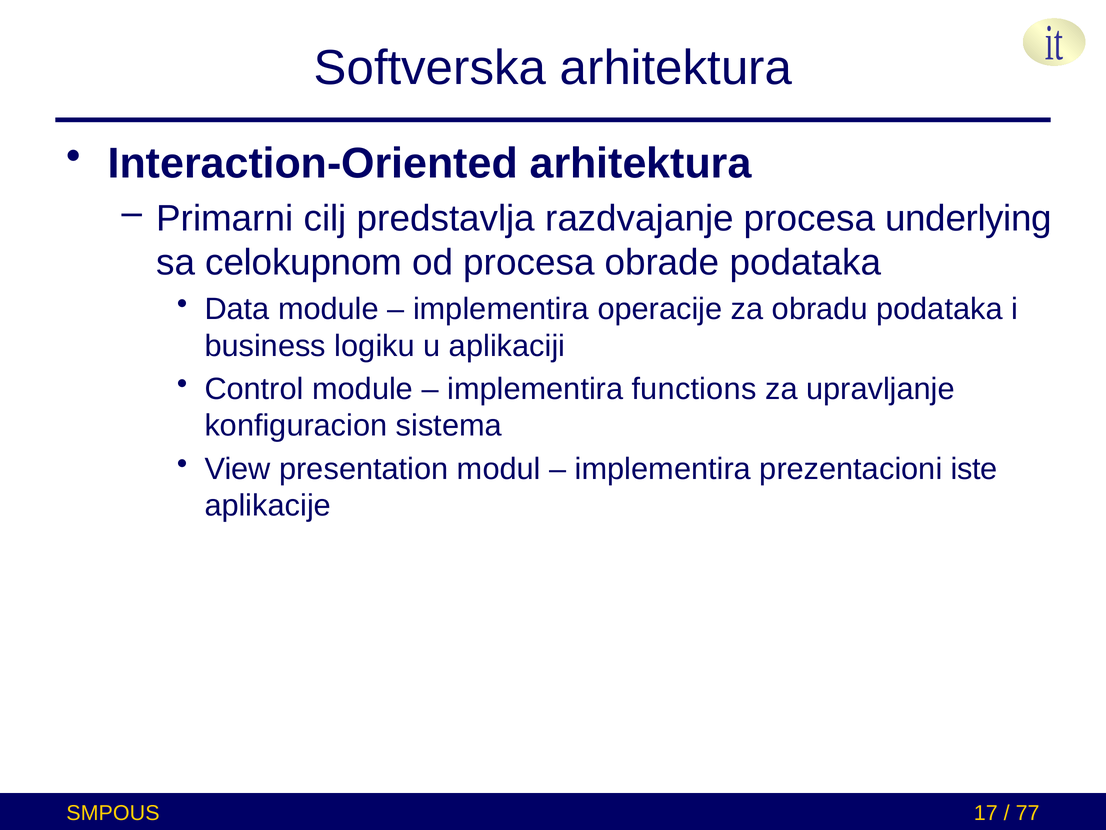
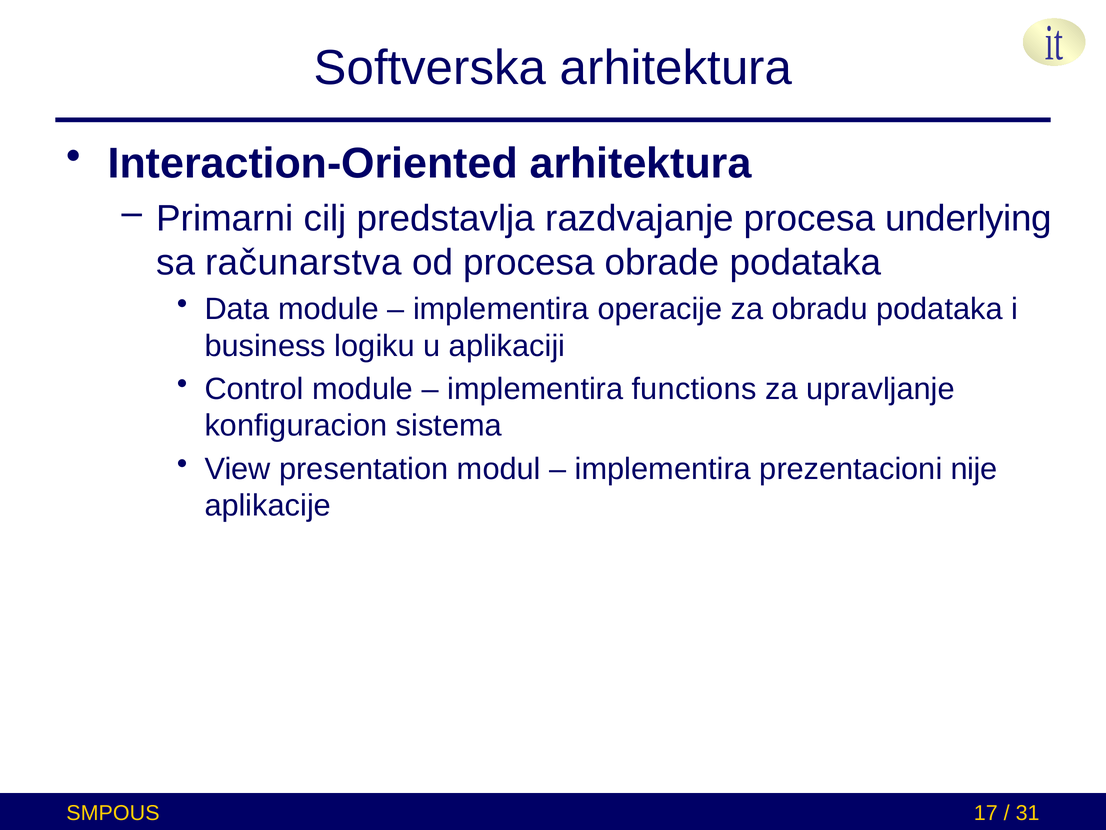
celokupnom: celokupnom -> računarstva
iste: iste -> nije
77: 77 -> 31
